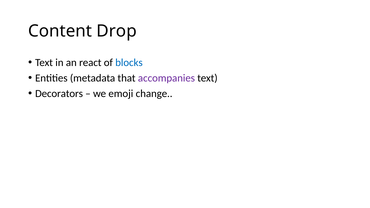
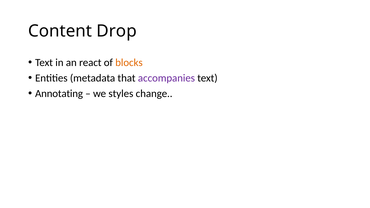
blocks colour: blue -> orange
Decorators: Decorators -> Annotating
emoji: emoji -> styles
